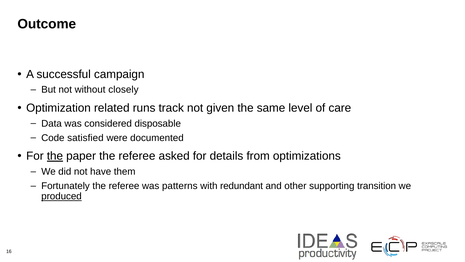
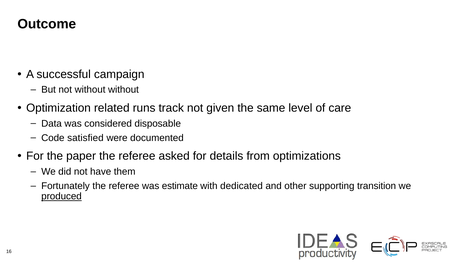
without closely: closely -> without
the at (55, 156) underline: present -> none
patterns: patterns -> estimate
redundant: redundant -> dedicated
